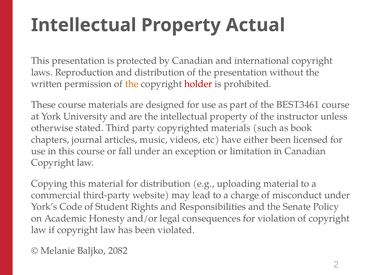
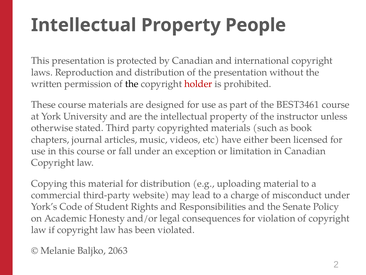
Actual: Actual -> People
the at (132, 84) colour: orange -> black
2082: 2082 -> 2063
